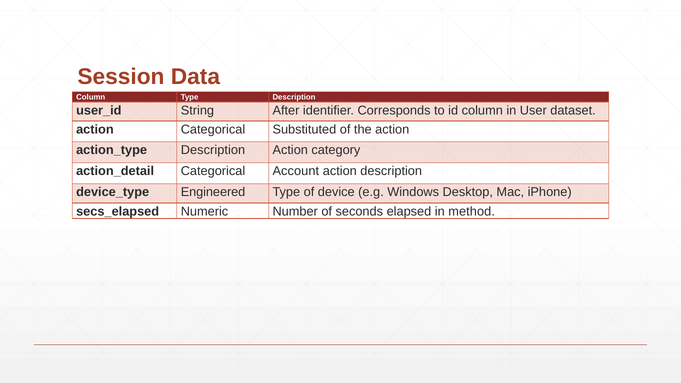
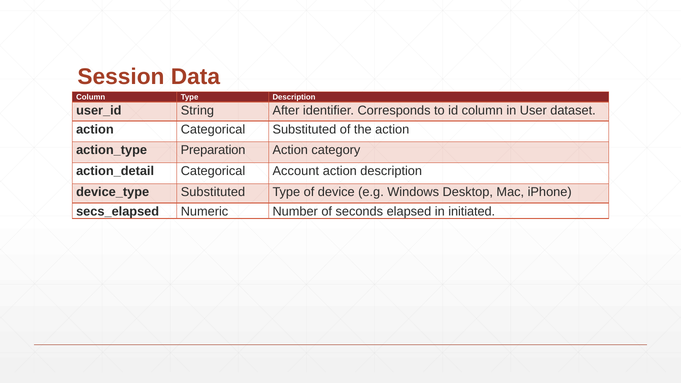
Description at (213, 150): Description -> Preparation
Engineered at (213, 192): Engineered -> Substituted
method: method -> initiated
